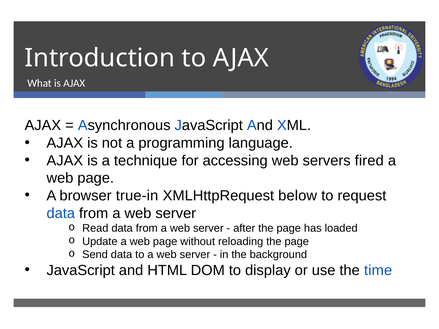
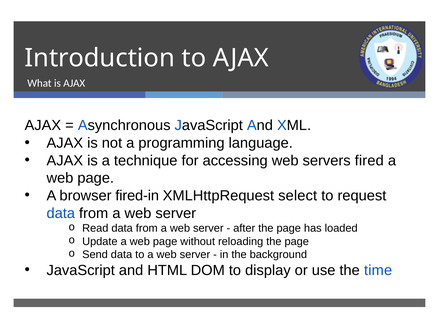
true-in: true-in -> fired-in
below: below -> select
